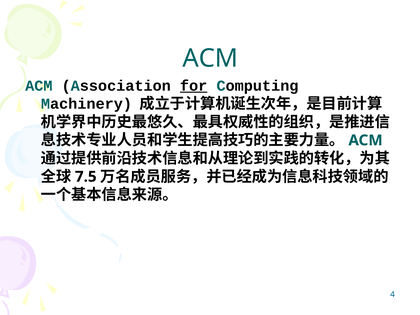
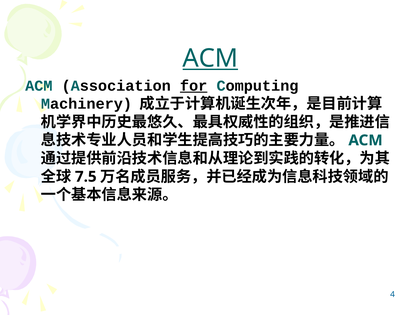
ACM at (210, 58) underline: none -> present
